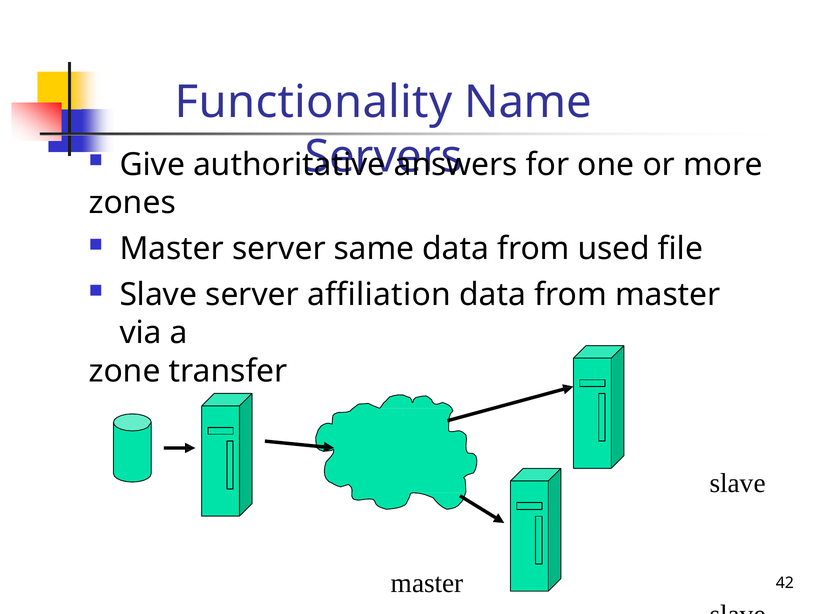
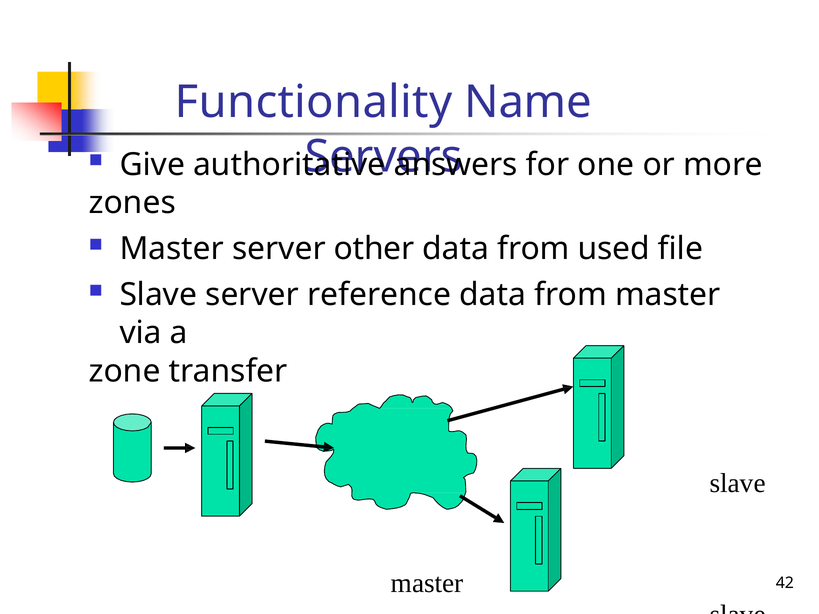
same: same -> other
affiliation: affiliation -> reference
